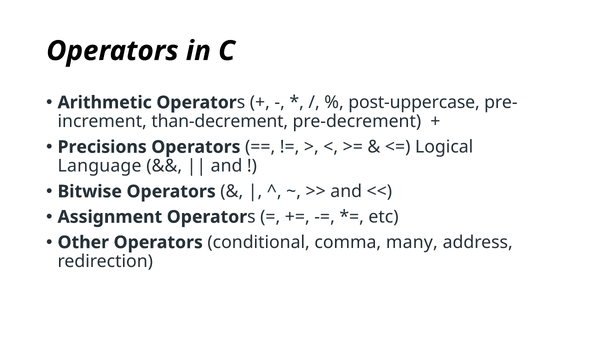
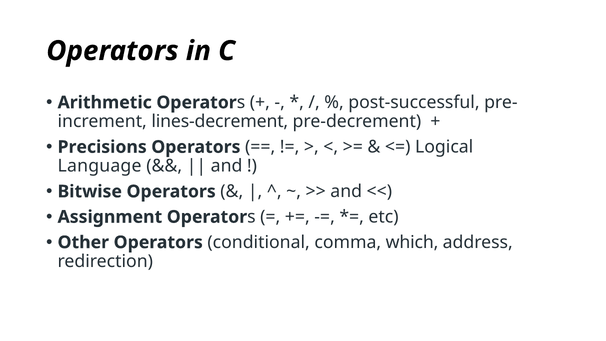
post-uppercase: post-uppercase -> post-successful
than-decrement: than-decrement -> lines-decrement
many: many -> which
